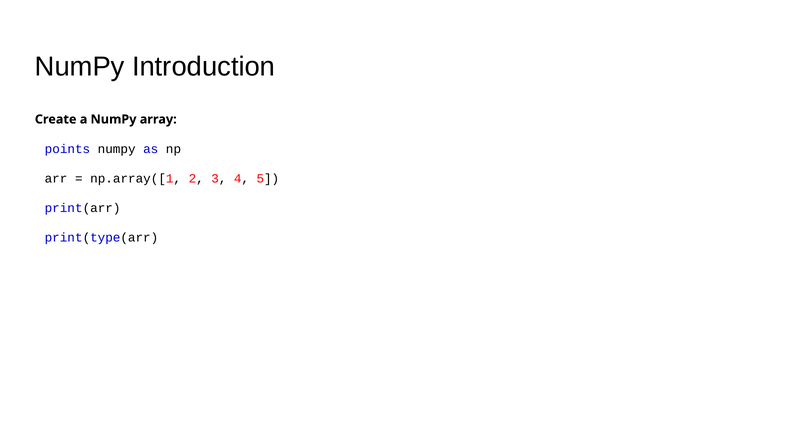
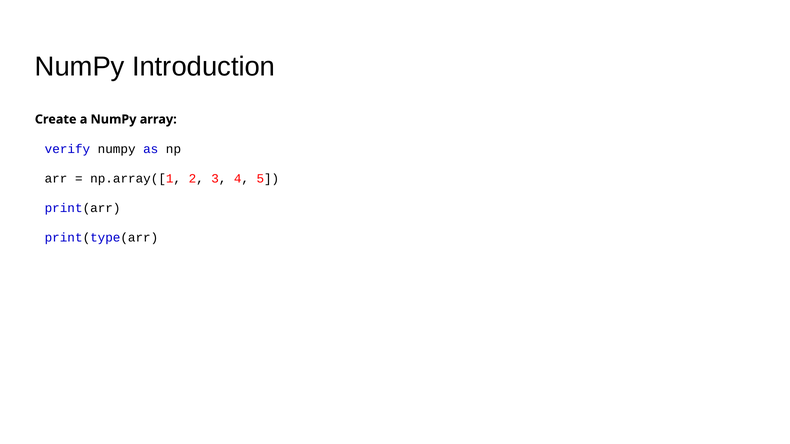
points: points -> verify
